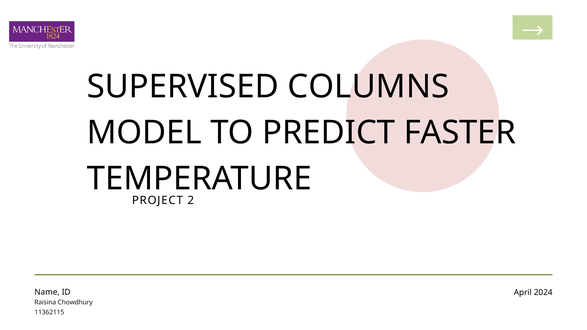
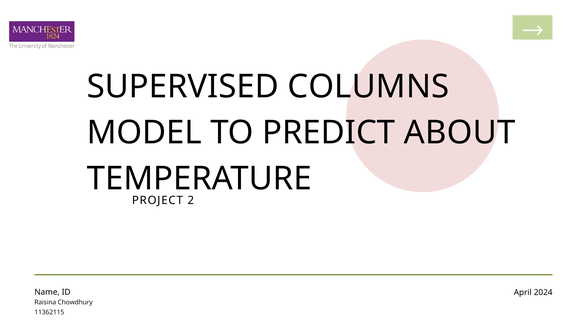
FASTER: FASTER -> ABOUT
